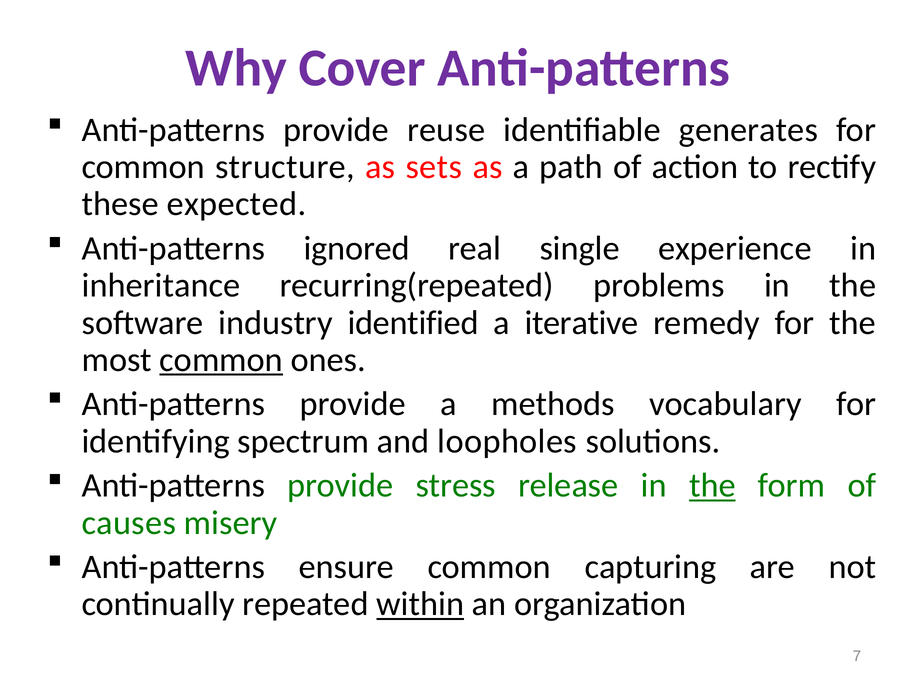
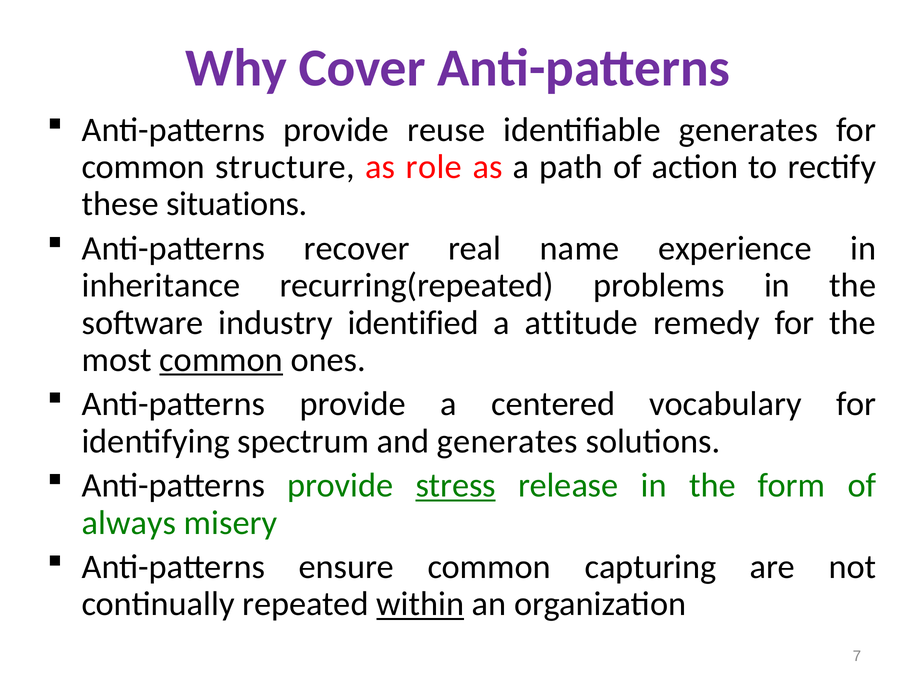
sets: sets -> role
expected: expected -> situations
ignored: ignored -> recover
single: single -> name
iterative: iterative -> attitude
methods: methods -> centered
and loopholes: loopholes -> generates
stress underline: none -> present
the at (712, 486) underline: present -> none
causes: causes -> always
